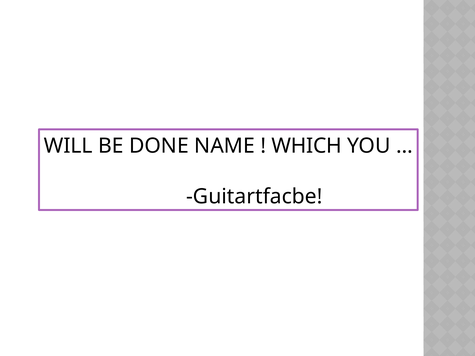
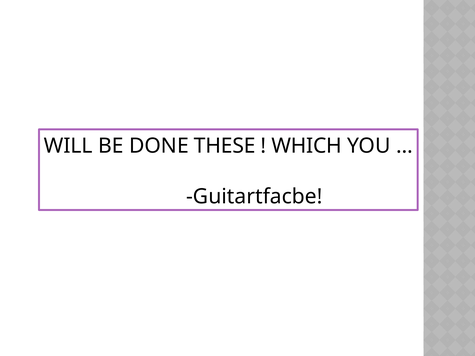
NAME: NAME -> THESE
